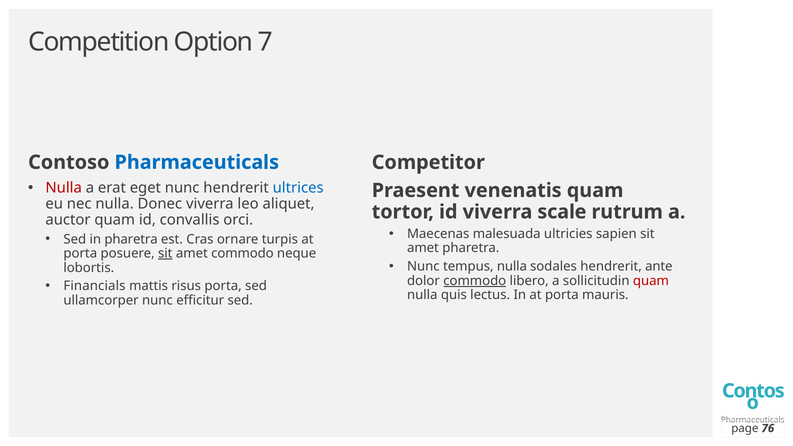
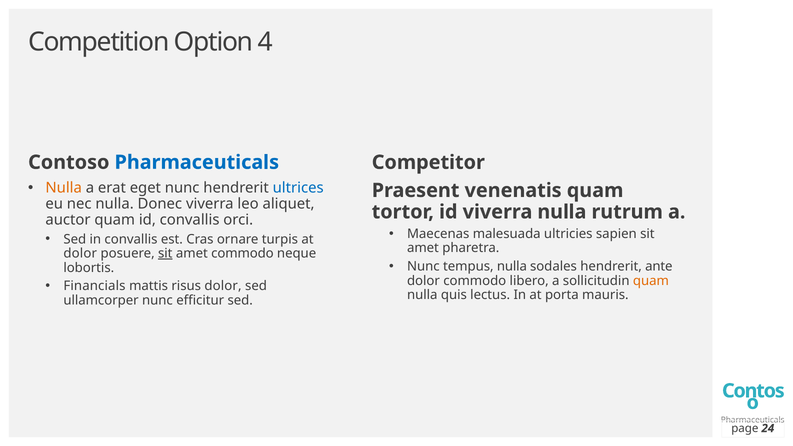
7: 7 -> 4
Nulla at (64, 188) colour: red -> orange
viverra scale: scale -> nulla
in pharetra: pharetra -> convallis
porta at (80, 253): porta -> dolor
commodo at (475, 281) underline: present -> none
quam at (651, 281) colour: red -> orange
risus porta: porta -> dolor
76: 76 -> 24
